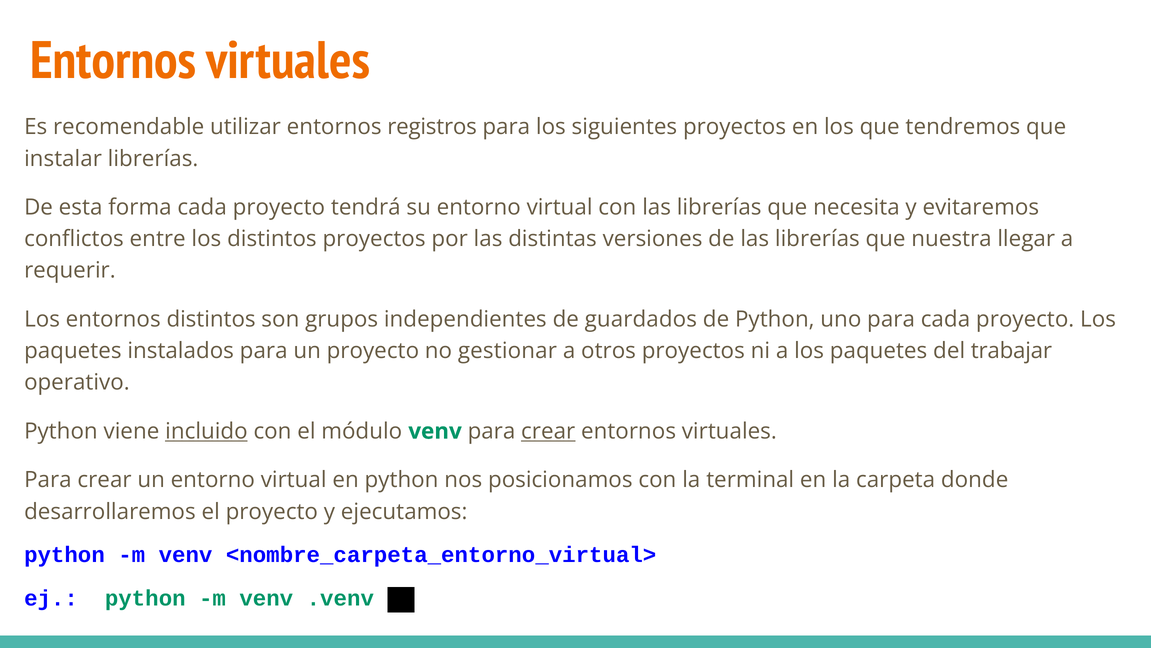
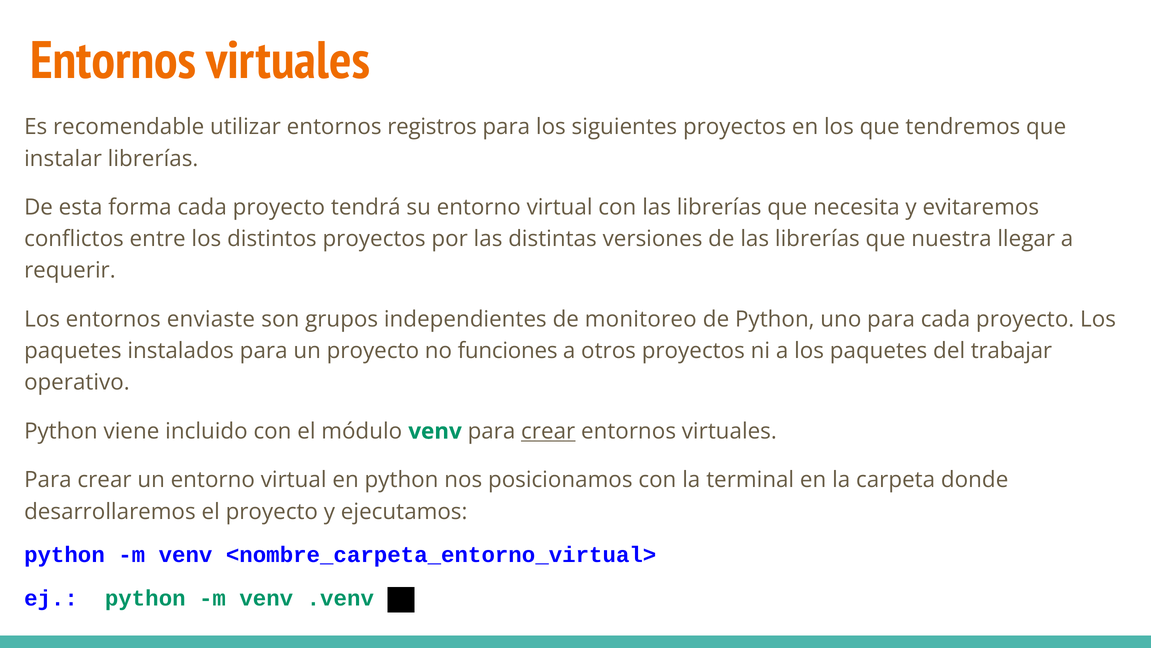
entornos distintos: distintos -> enviaste
guardados: guardados -> monitoreo
gestionar: gestionar -> funciones
incluido underline: present -> none
